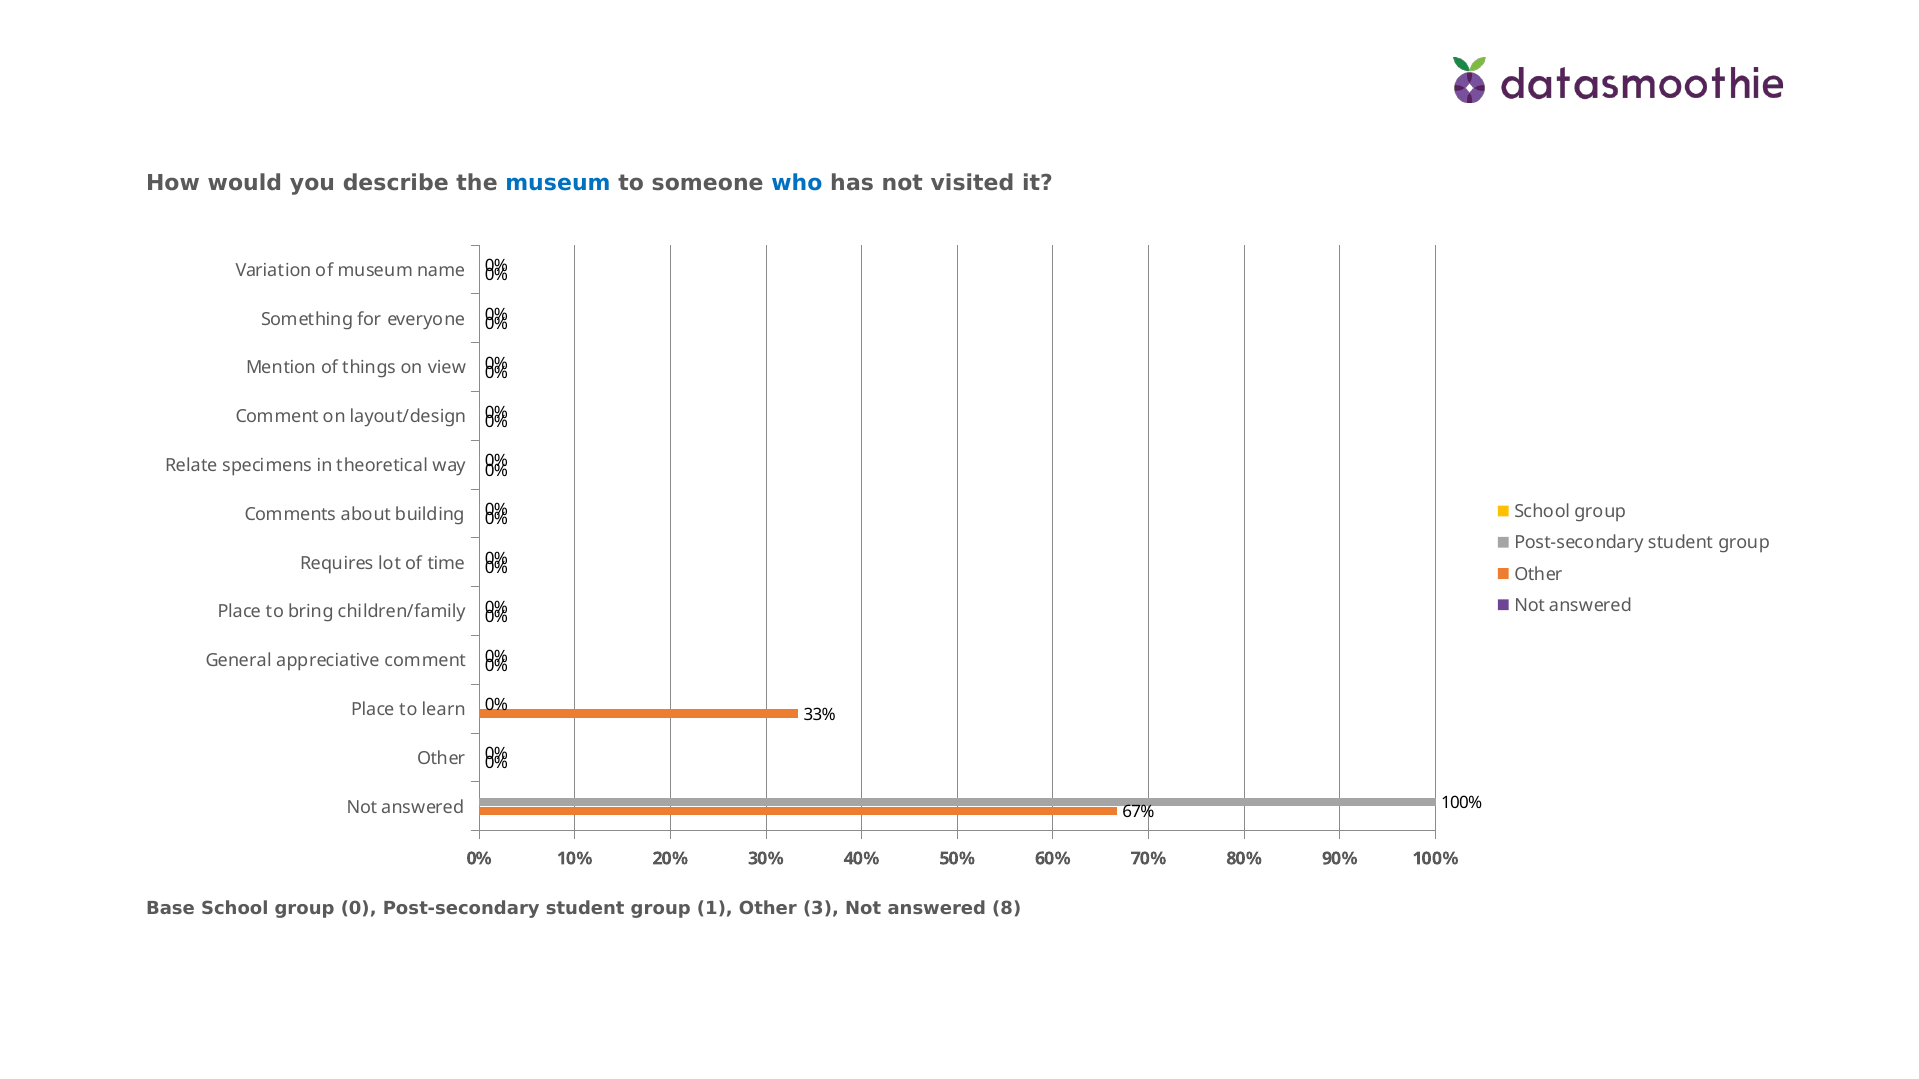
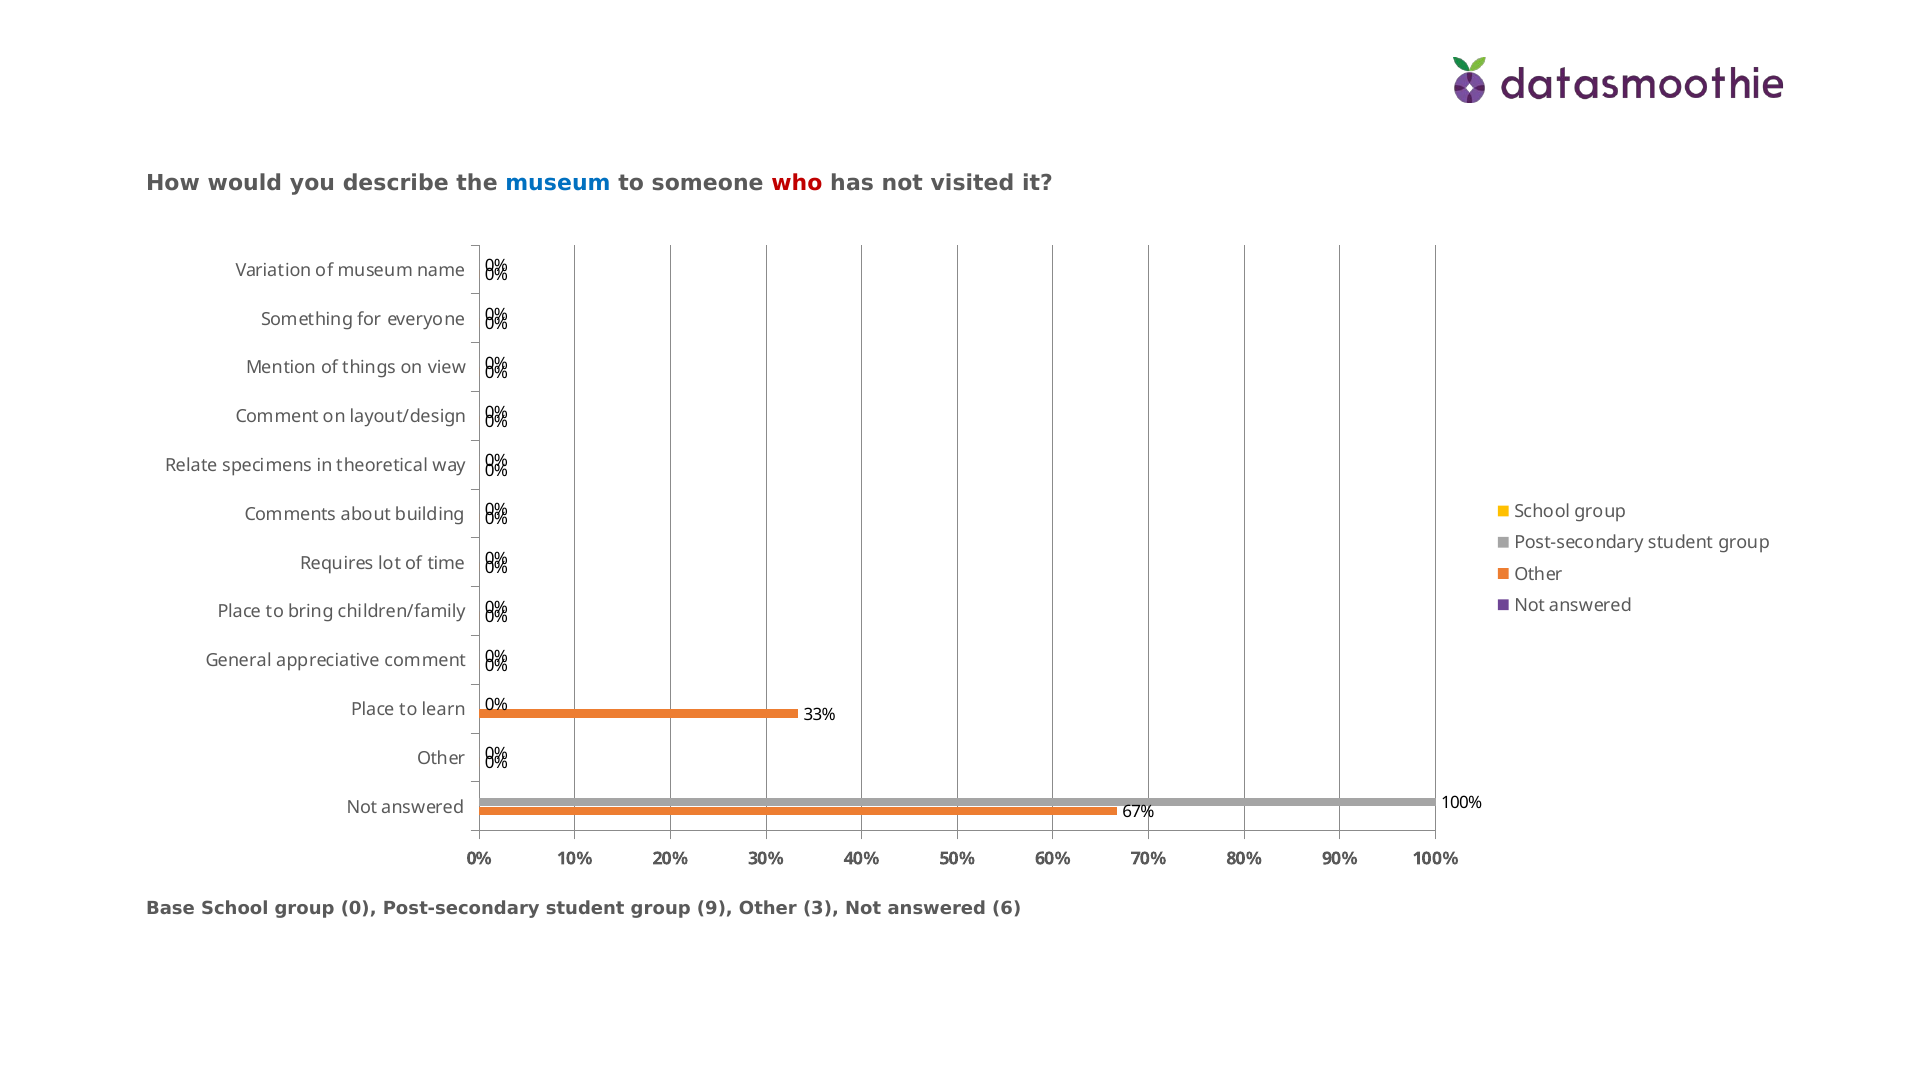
who colour: blue -> red
1: 1 -> 9
8: 8 -> 6
